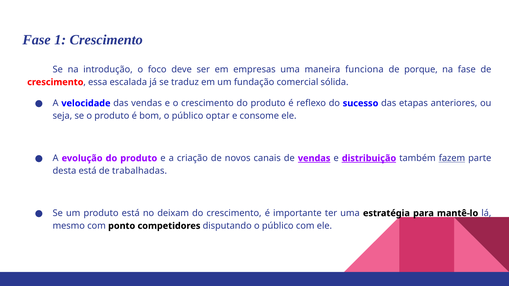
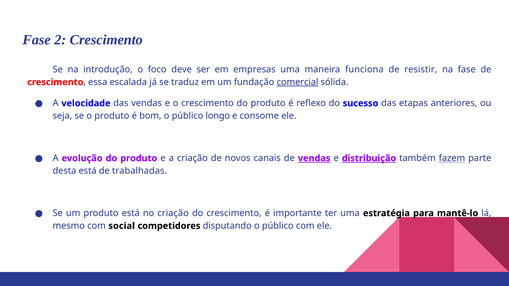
1: 1 -> 2
porque: porque -> resistir
comercial underline: none -> present
optar: optar -> longo
no deixam: deixam -> criação
ponto: ponto -> social
